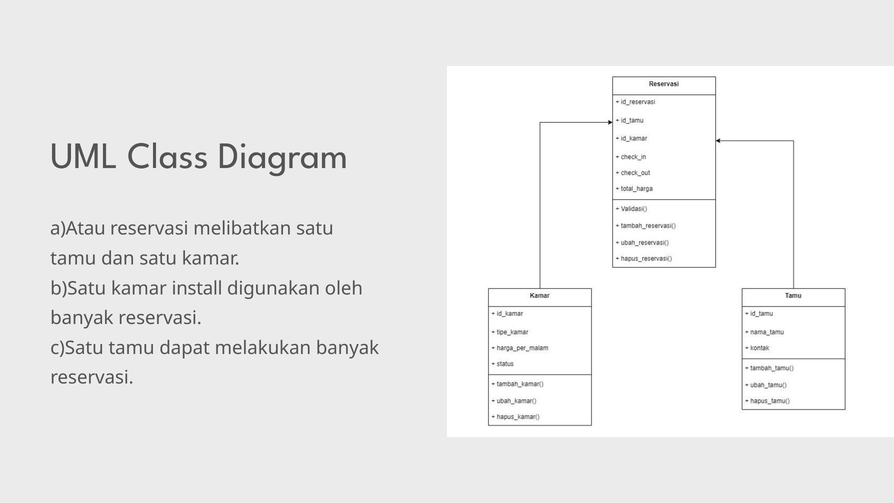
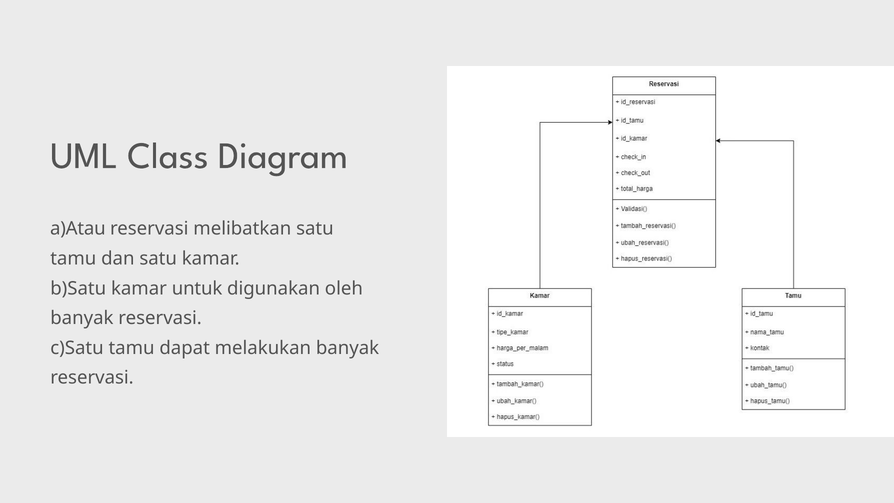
install: install -> untuk
